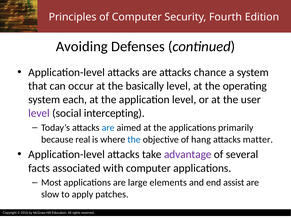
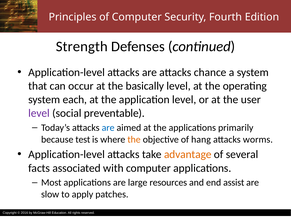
Avoiding: Avoiding -> Strength
intercepting: intercepting -> preventable
real: real -> test
the at (134, 139) colour: blue -> orange
matter: matter -> worms
advantage colour: purple -> orange
elements: elements -> resources
